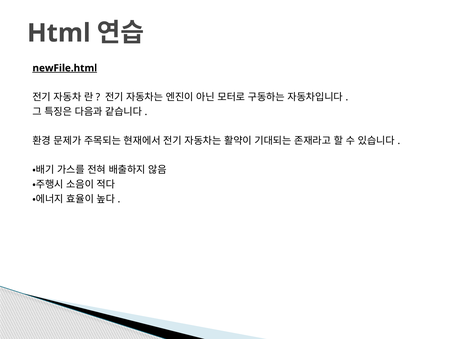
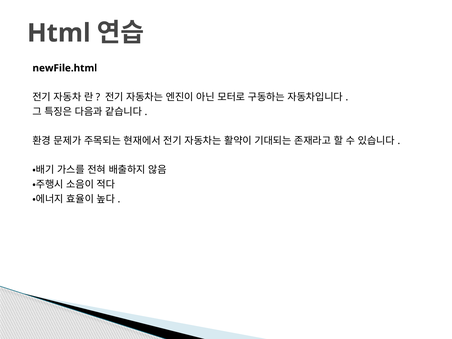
newFile.html underline: present -> none
